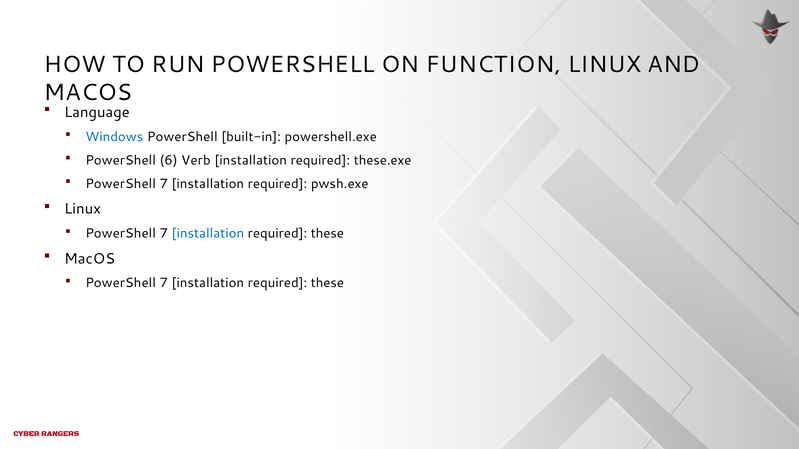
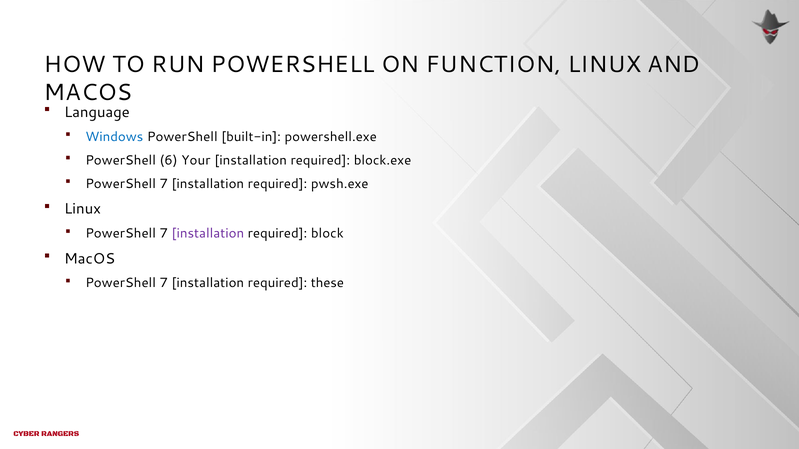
Verb: Verb -> Your
these.exe: these.exe -> block.exe
installation at (208, 234) colour: blue -> purple
these at (327, 234): these -> block
